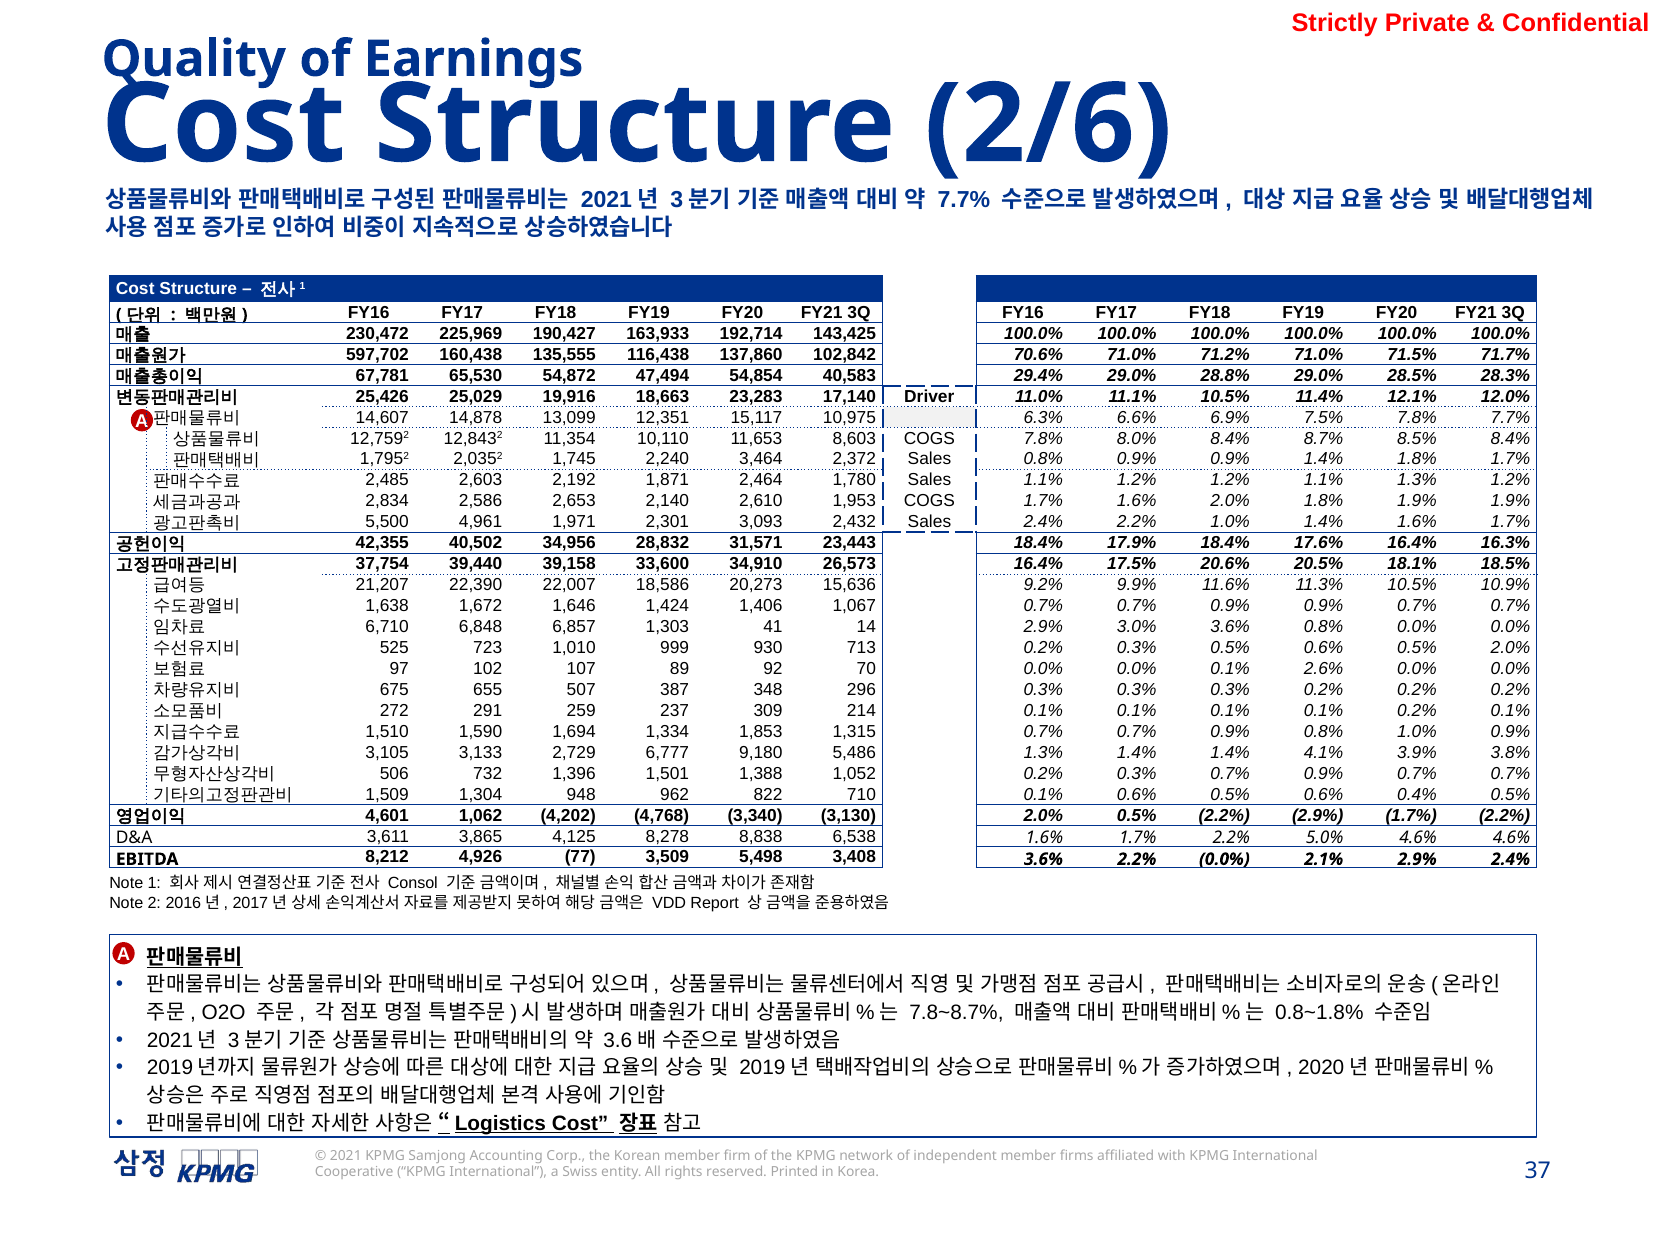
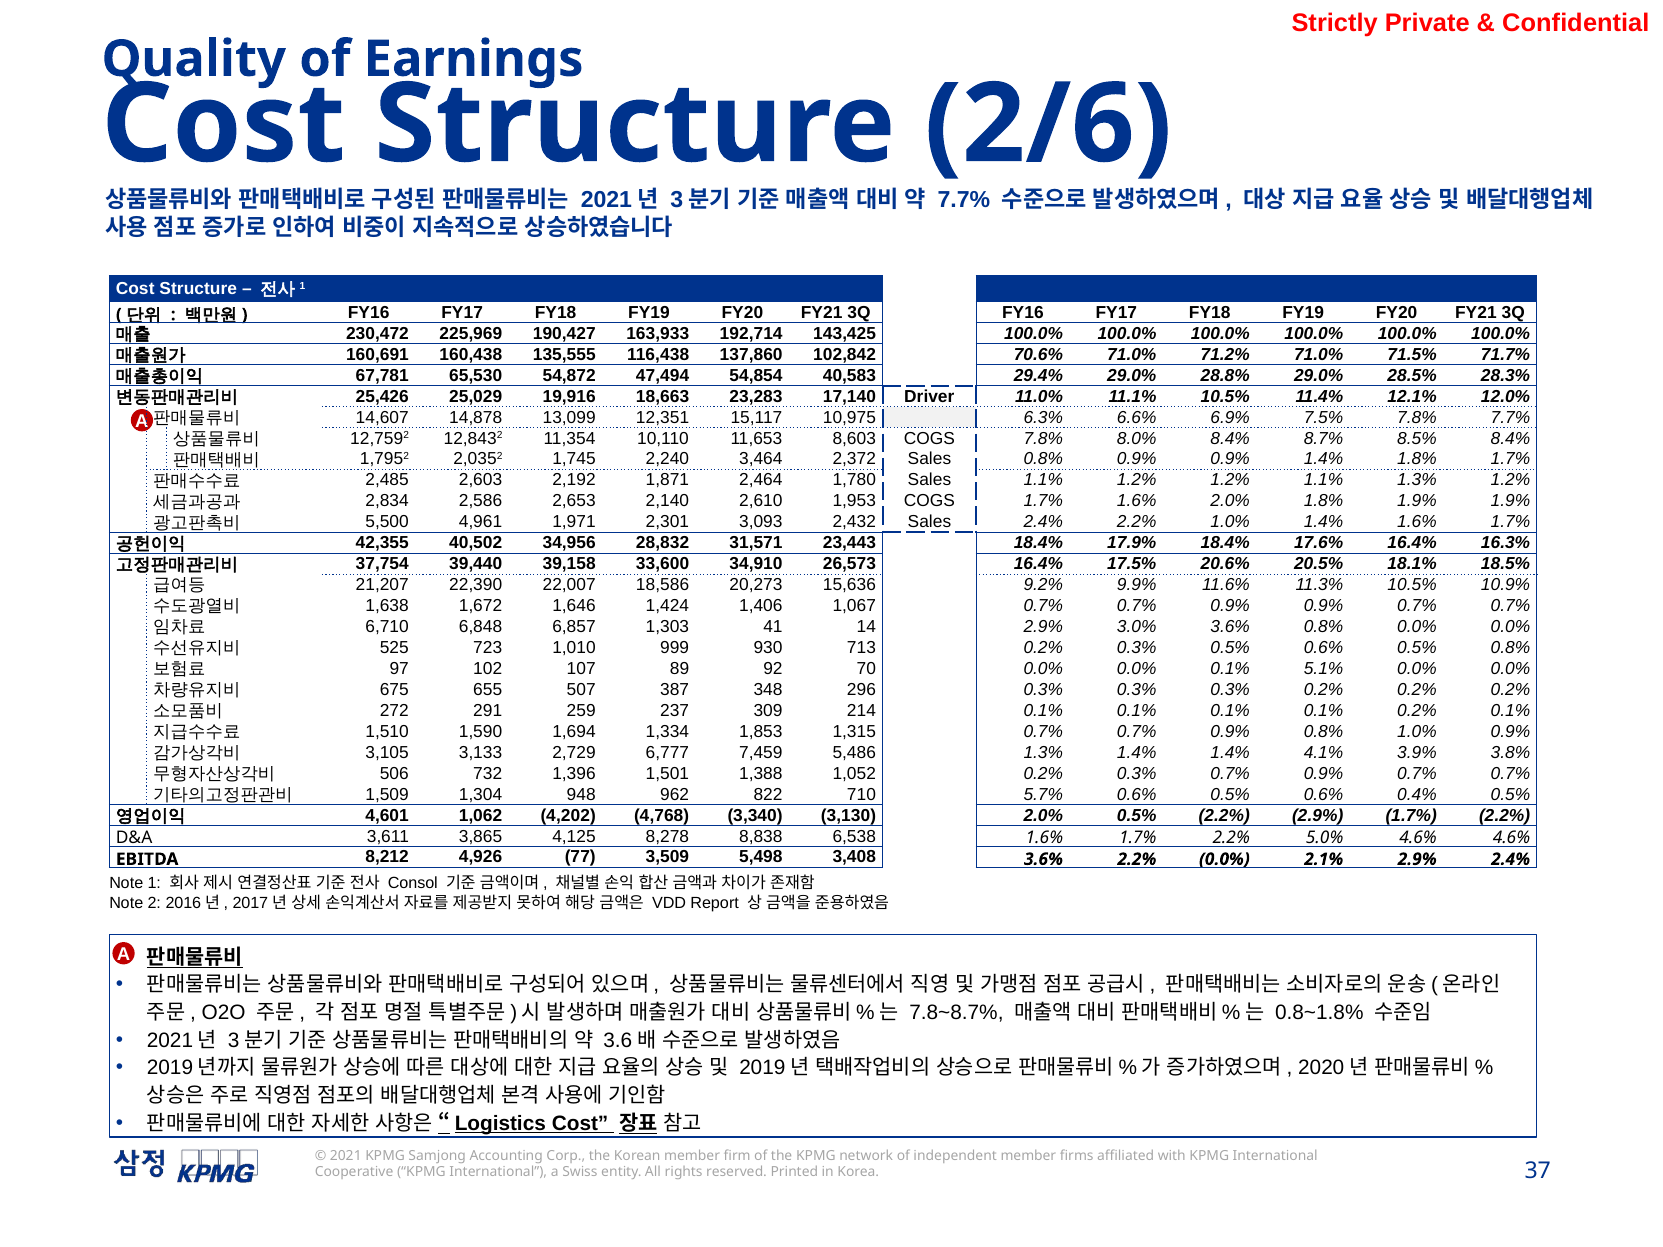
597,702: 597,702 -> 160,691
0.5% 2.0%: 2.0% -> 0.8%
2.6%: 2.6% -> 5.1%
9,180: 9,180 -> 7,459
710 0.1%: 0.1% -> 5.7%
